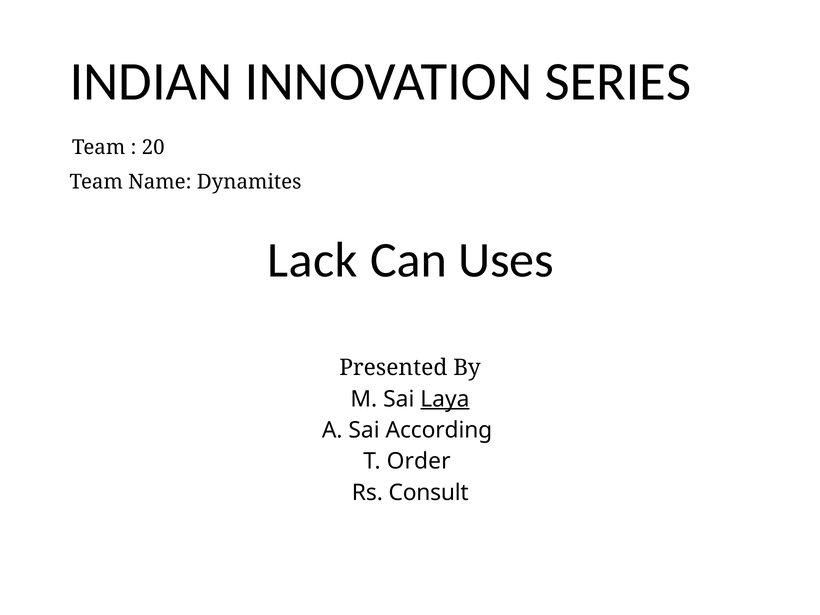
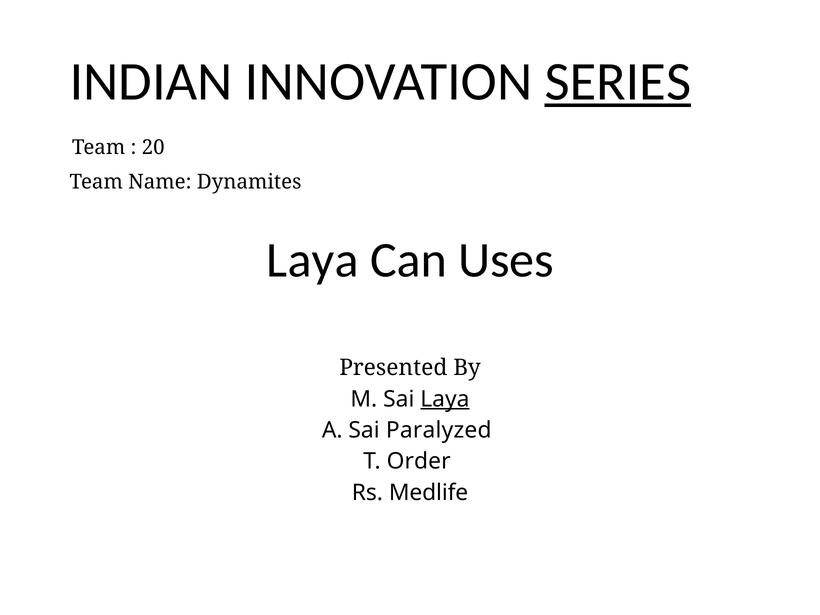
SERIES underline: none -> present
Lack at (312, 260): Lack -> Laya
According: According -> Paralyzed
Consult: Consult -> Medlife
